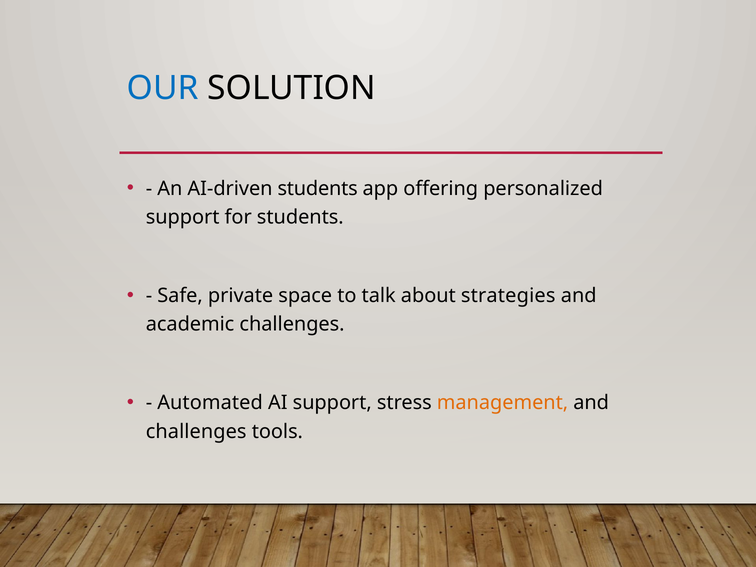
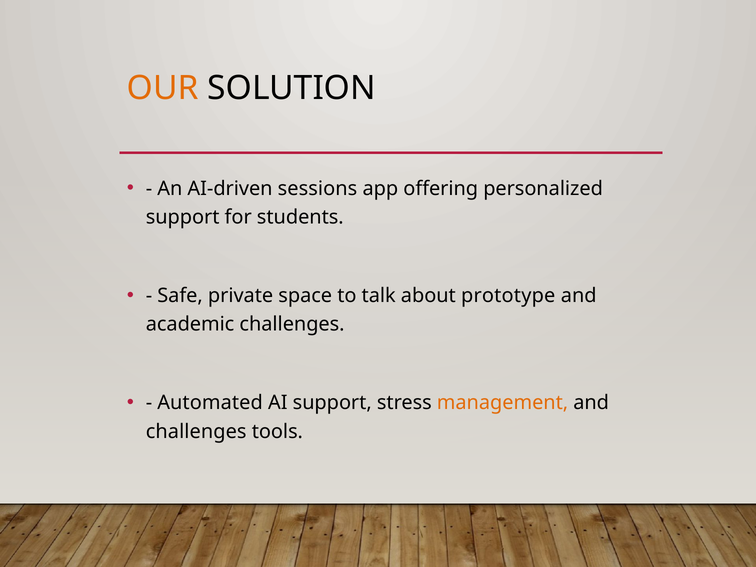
OUR colour: blue -> orange
AI-driven students: students -> sessions
strategies: strategies -> prototype
